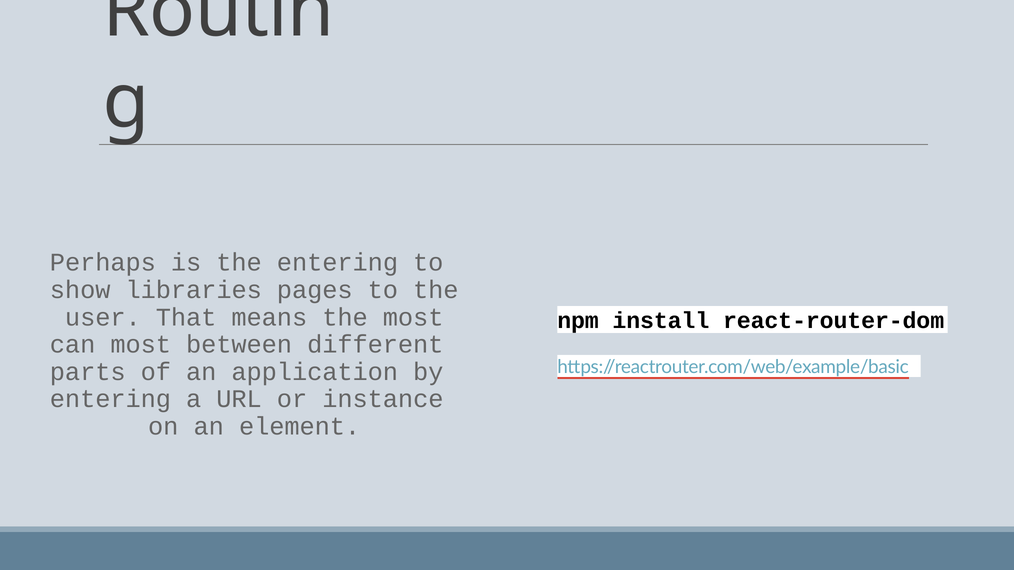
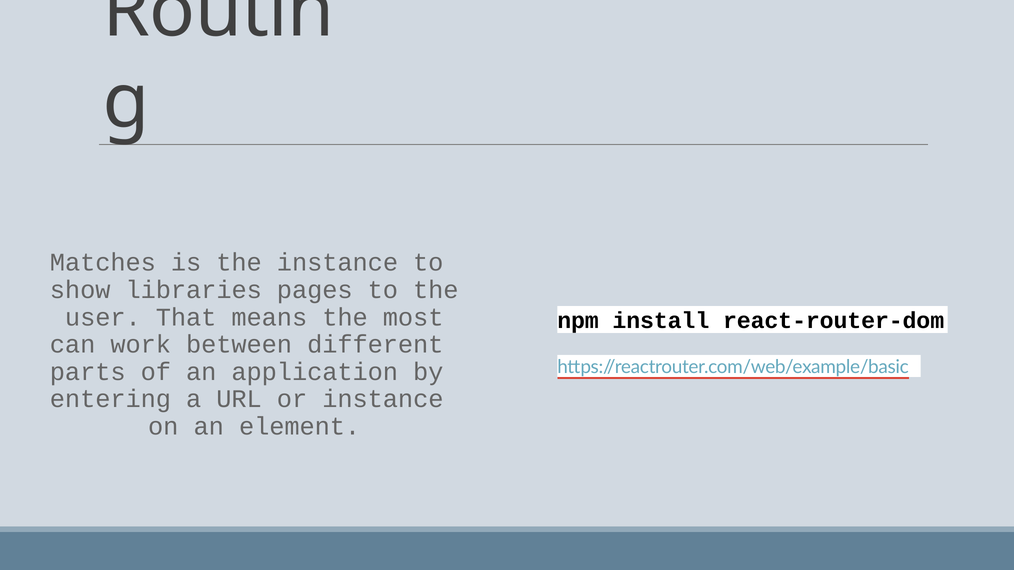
Perhaps: Perhaps -> Matches
the entering: entering -> instance
can most: most -> work
